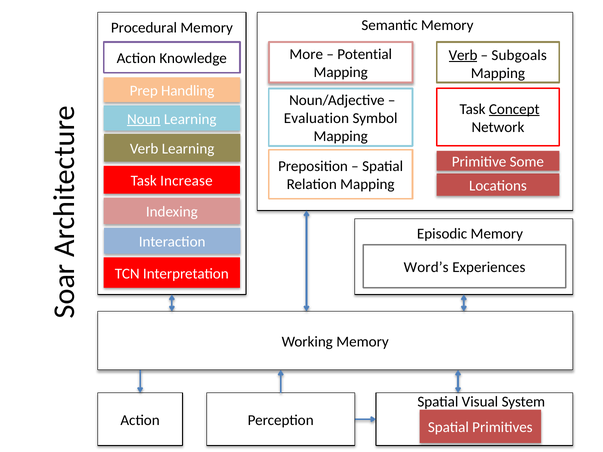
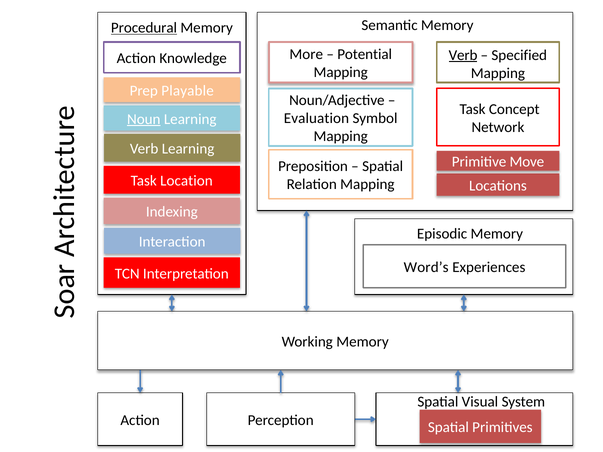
Procedural underline: none -> present
Subgoals: Subgoals -> Specified
Handling: Handling -> Playable
Concept underline: present -> none
Some: Some -> Move
Increase: Increase -> Location
